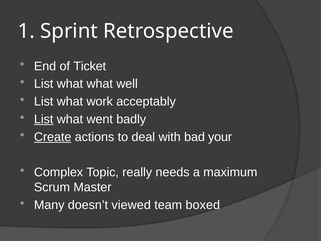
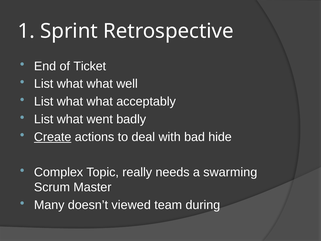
work at (100, 101): work -> what
List at (44, 119) underline: present -> none
your: your -> hide
maximum: maximum -> swarming
boxed: boxed -> during
